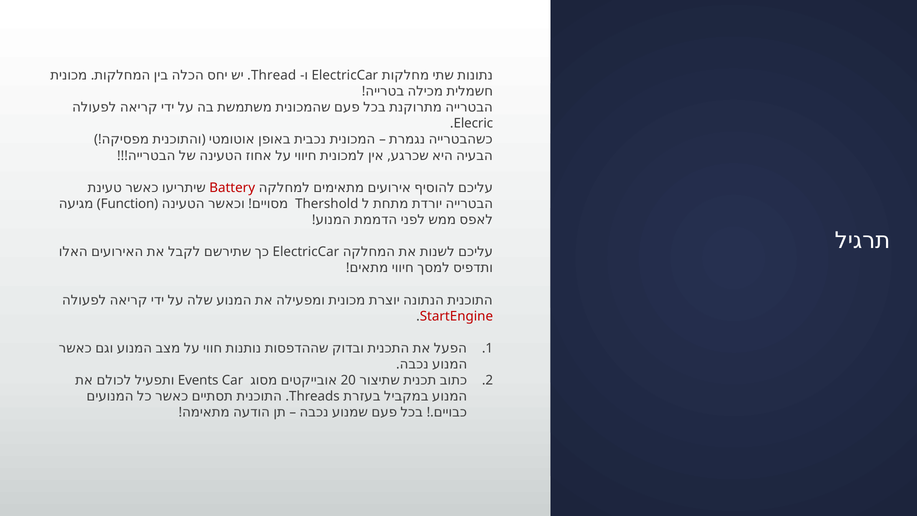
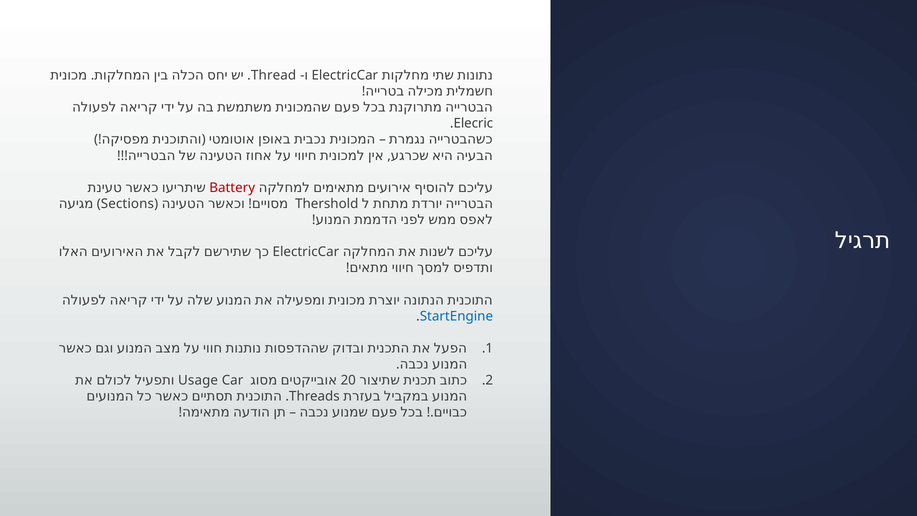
Function: Function -> Sections
StartEngine colour: red -> blue
Events: Events -> Usage
